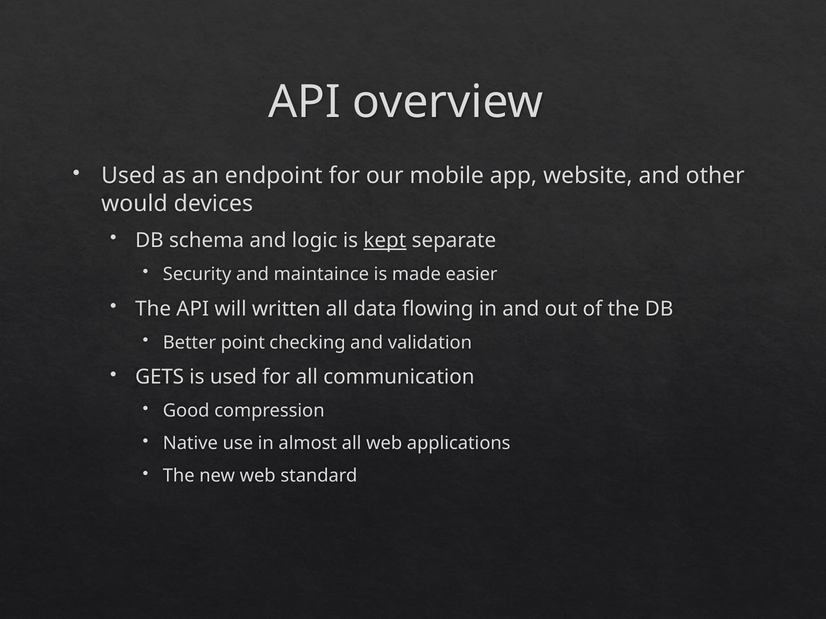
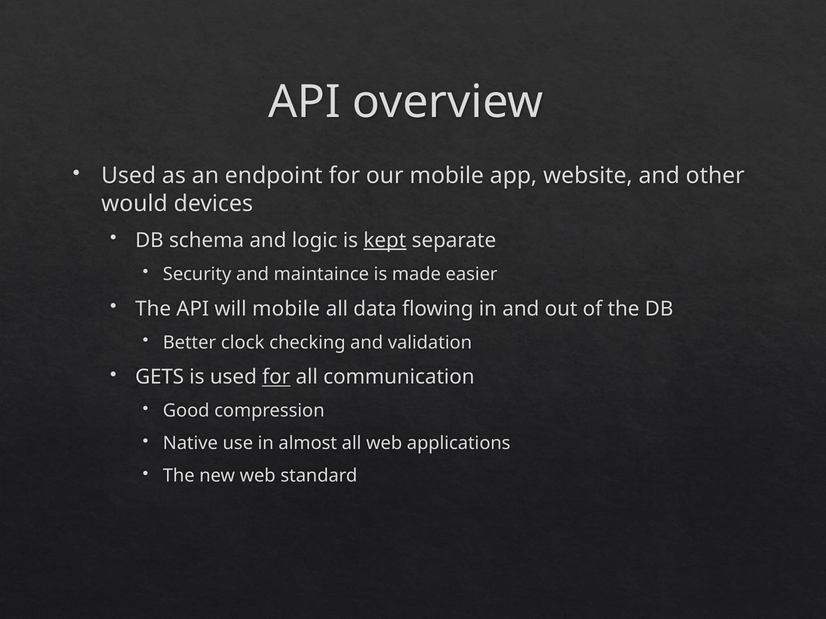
will written: written -> mobile
point: point -> clock
for at (276, 377) underline: none -> present
